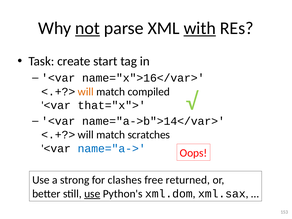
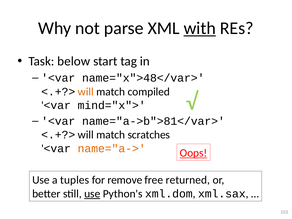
not underline: present -> none
create: create -> below
name="x">16</var>: name="x">16</var> -> name="x">48</var>
that="x">: that="x"> -> mind="x">
name="a->b">14</var>: name="a->b">14</var> -> name="a->b">81</var>
name="a-> colour: blue -> orange
Oops underline: none -> present
strong: strong -> tuples
clashes: clashes -> remove
